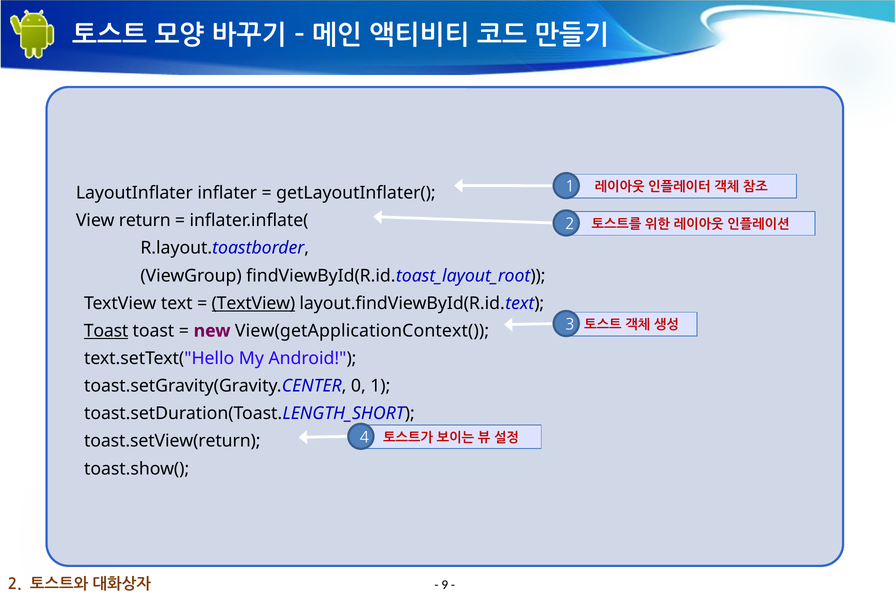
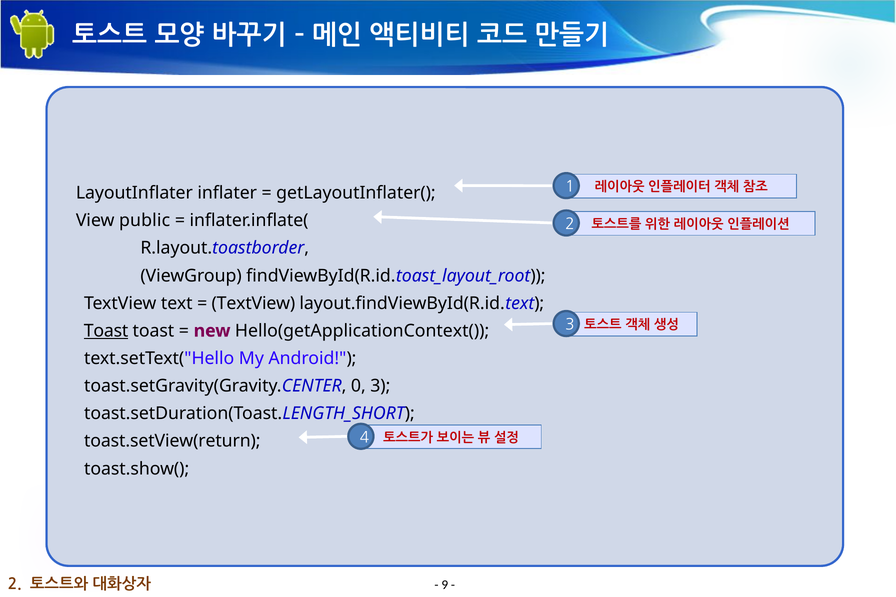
return: return -> public
TextView at (253, 303) underline: present -> none
View(getApplicationContext(: View(getApplicationContext( -> Hello(getApplicationContext(
0 1: 1 -> 3
